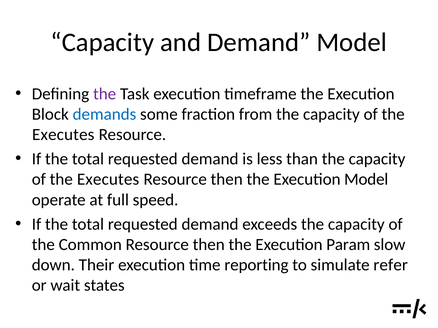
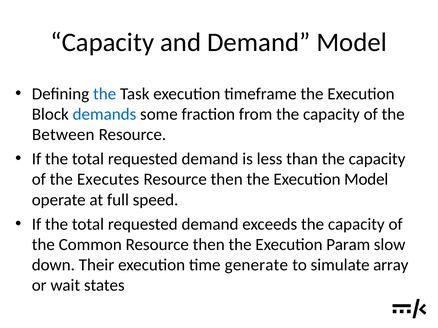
the at (105, 94) colour: purple -> blue
Executes at (63, 135): Executes -> Between
reporting: reporting -> generate
refer: refer -> array
